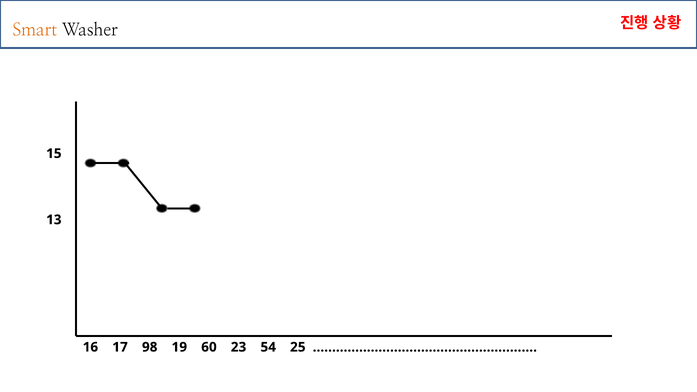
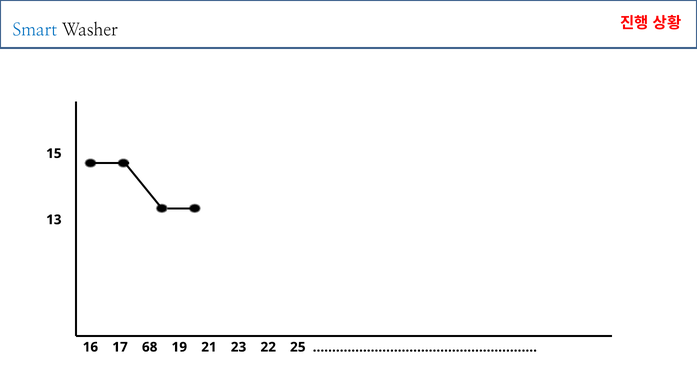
Smart colour: orange -> blue
98: 98 -> 68
60: 60 -> 21
54: 54 -> 22
